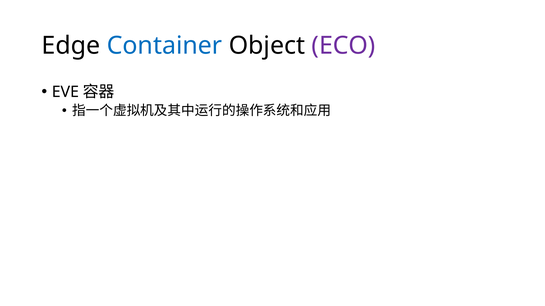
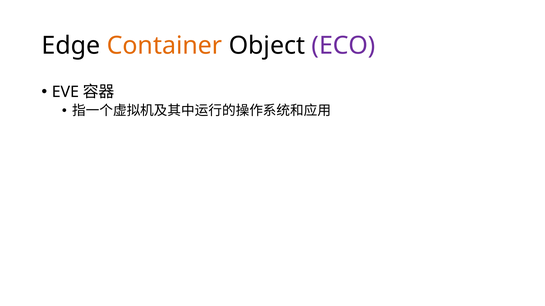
Container colour: blue -> orange
